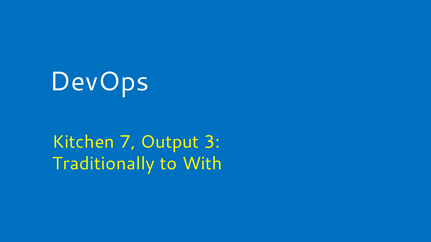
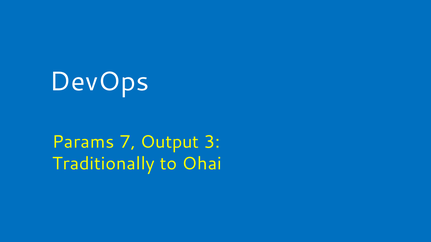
Kitchen: Kitchen -> Params
With: With -> Ohai
